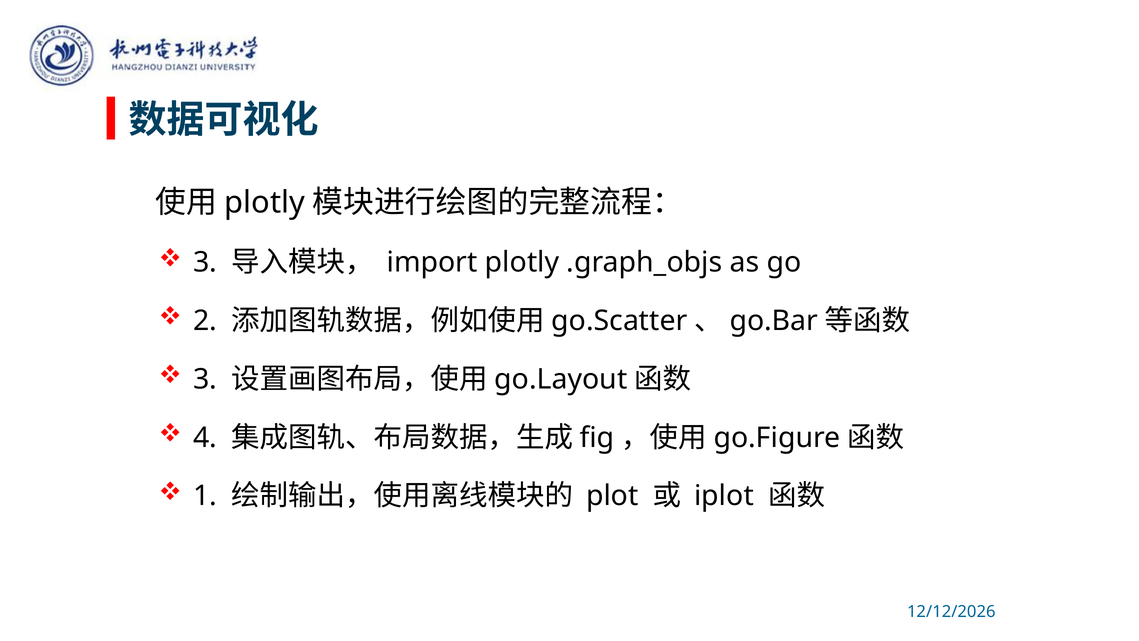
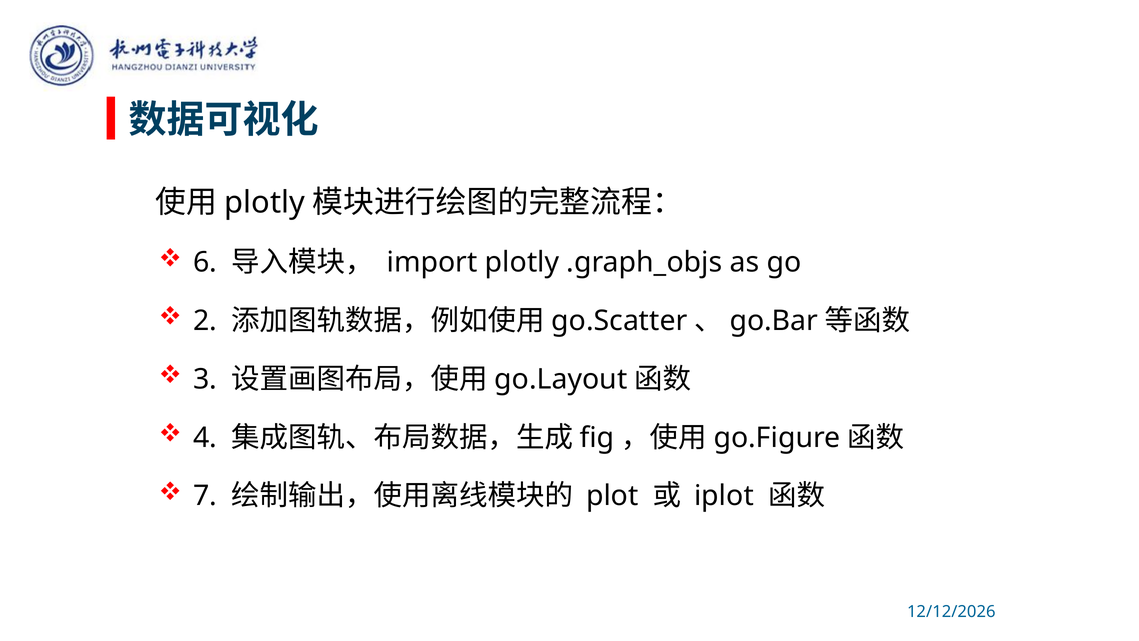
3 at (205, 262): 3 -> 6
1: 1 -> 7
